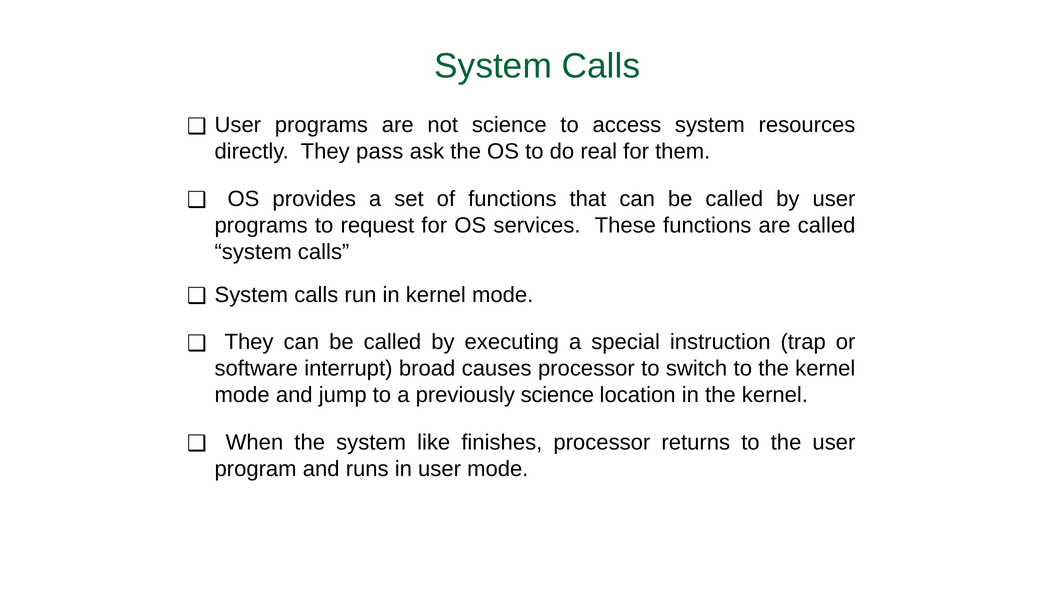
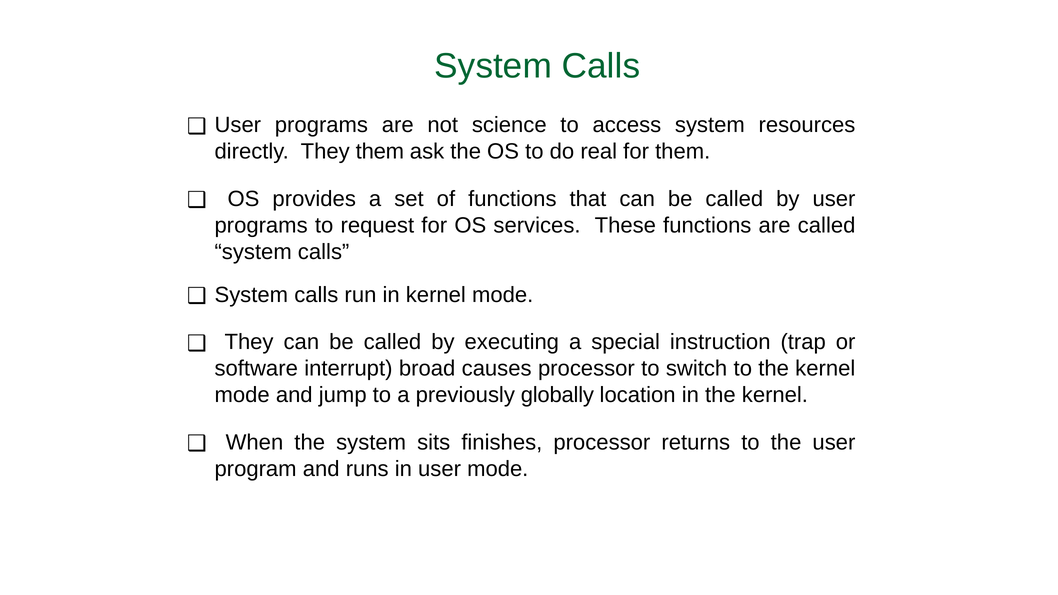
They pass: pass -> them
previously science: science -> globally
like: like -> sits
